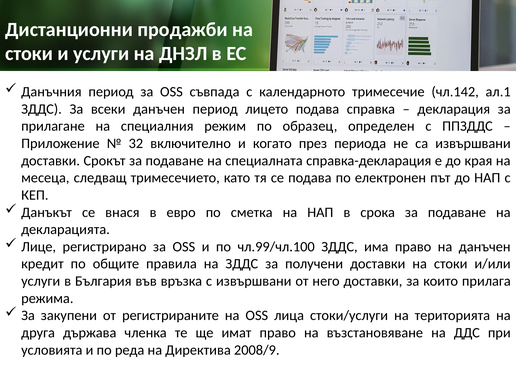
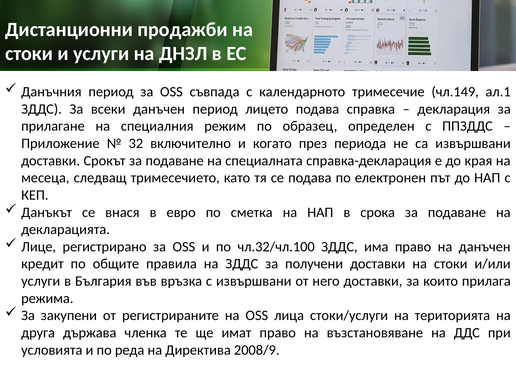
чл.142: чл.142 -> чл.149
чл.99/чл.100: чл.99/чл.100 -> чл.32/чл.100
